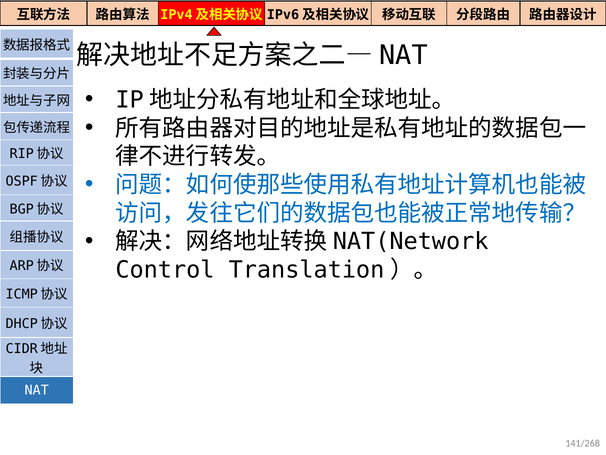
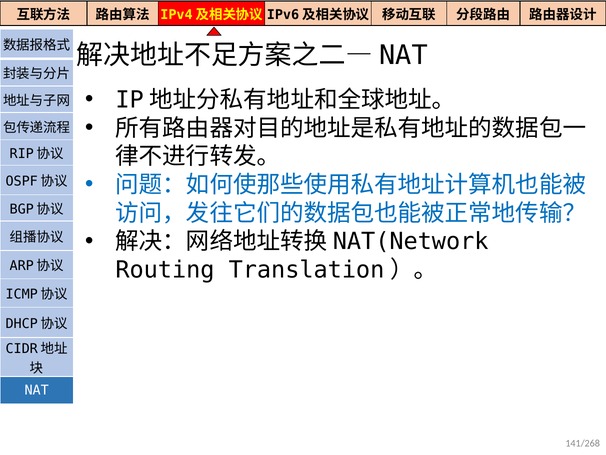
Control: Control -> Routing
